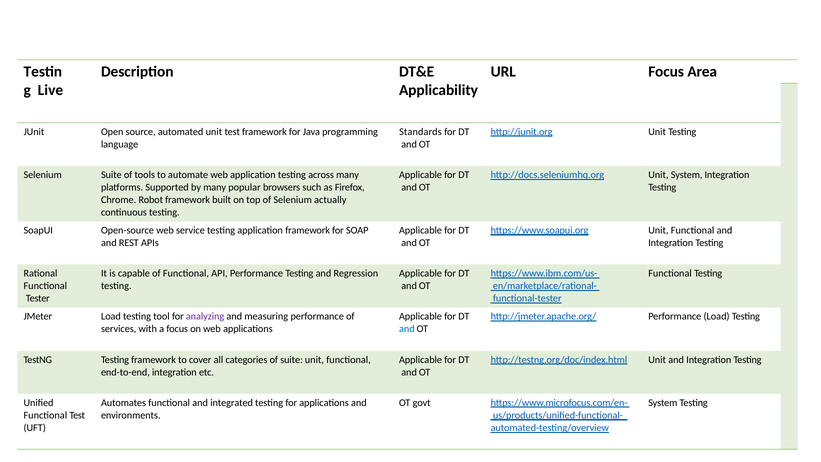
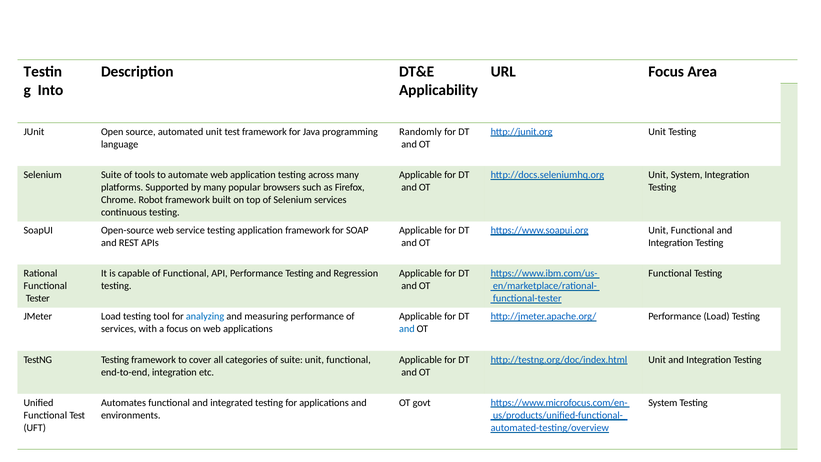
Live: Live -> Into
Standards: Standards -> Randomly
Selenium actually: actually -> services
analyzing colour: purple -> blue
